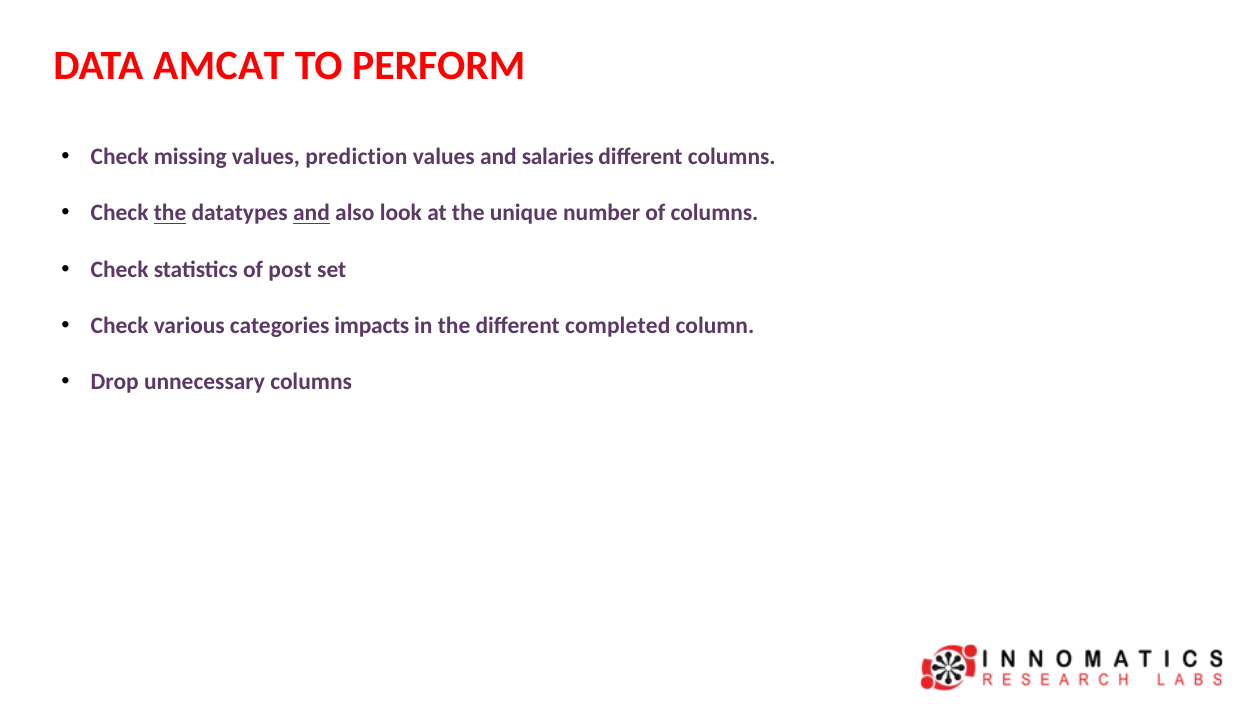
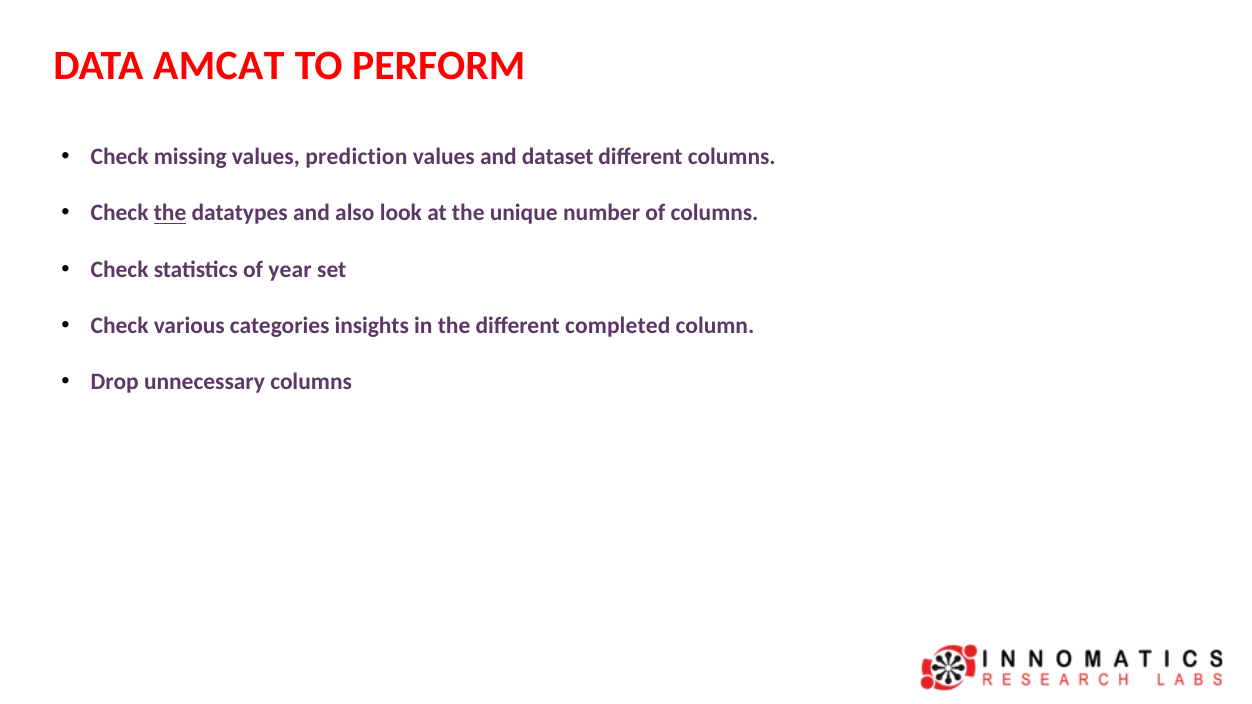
salaries: salaries -> dataset
and at (312, 213) underline: present -> none
post: post -> year
impacts: impacts -> insights
